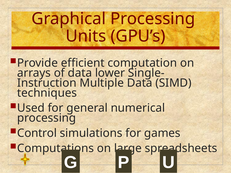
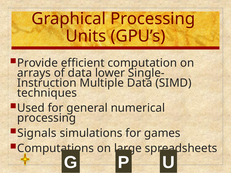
Control: Control -> Signals
